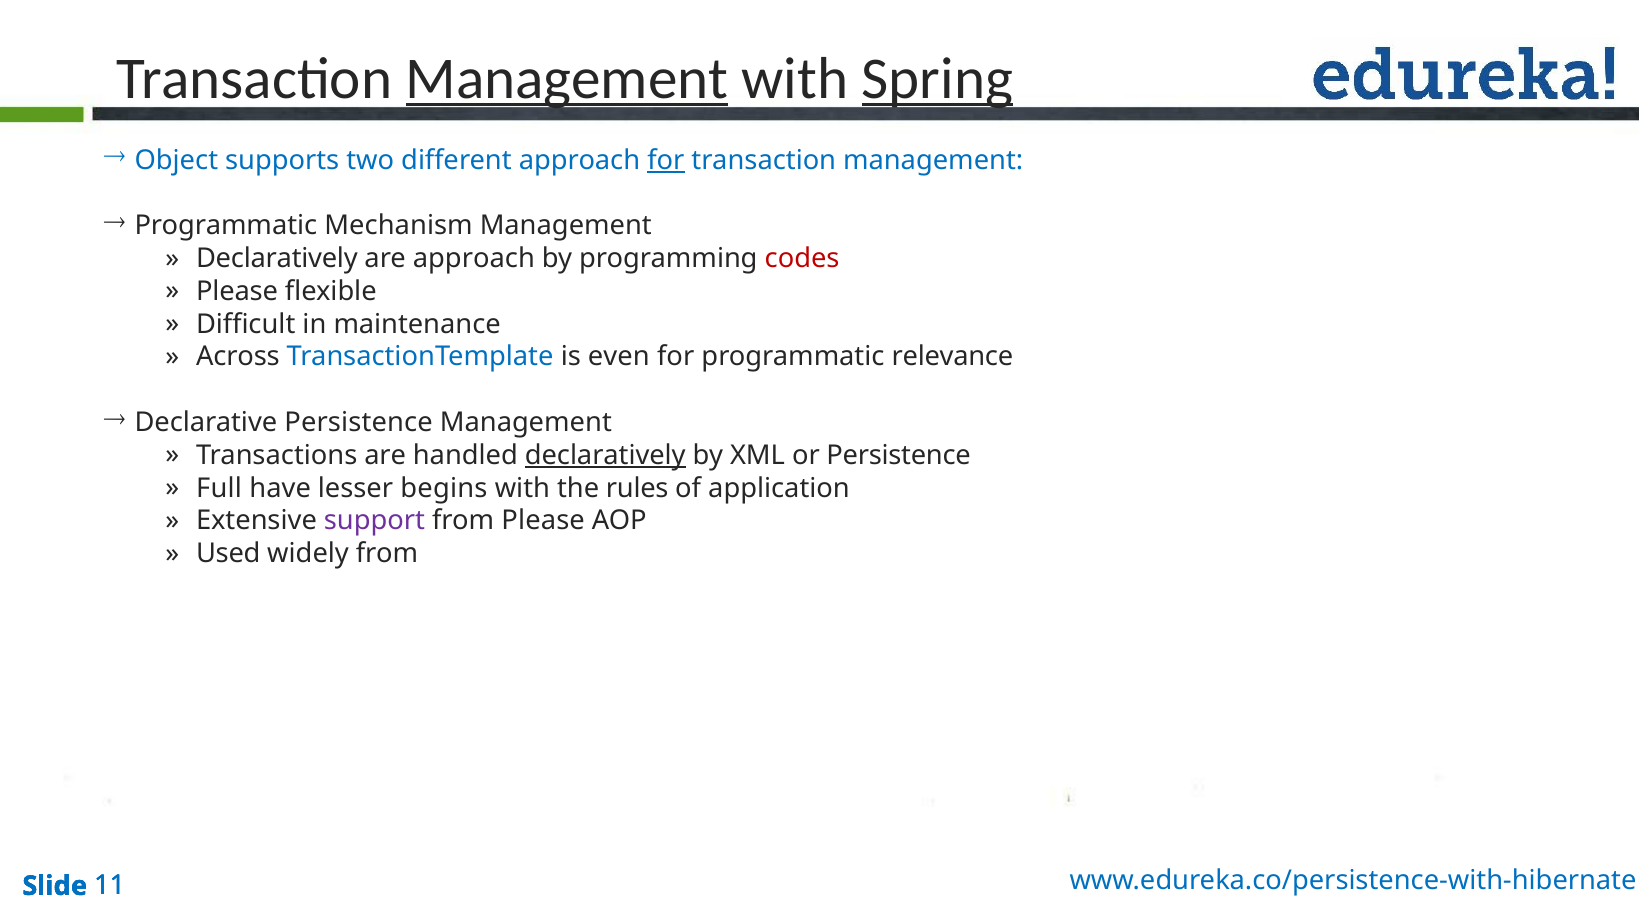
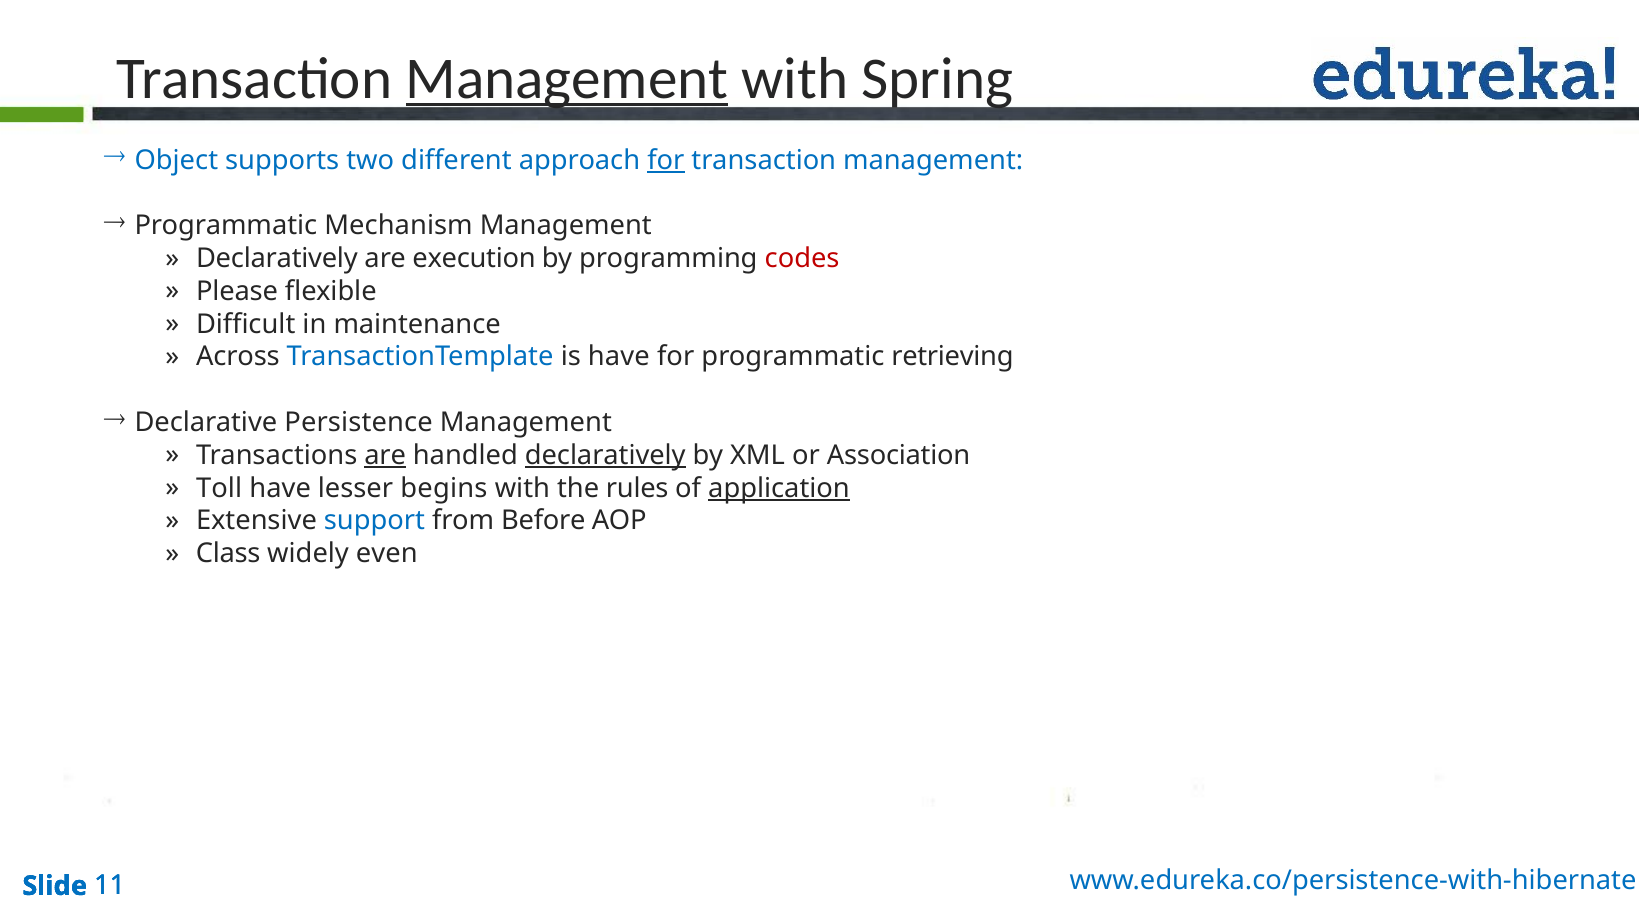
Spring underline: present -> none
are approach: approach -> execution
is even: even -> have
relevance: relevance -> retrieving
are at (385, 455) underline: none -> present
or Persistence: Persistence -> Association
Full: Full -> Toll
application underline: none -> present
support colour: purple -> blue
from Please: Please -> Before
Used: Used -> Class
widely from: from -> even
